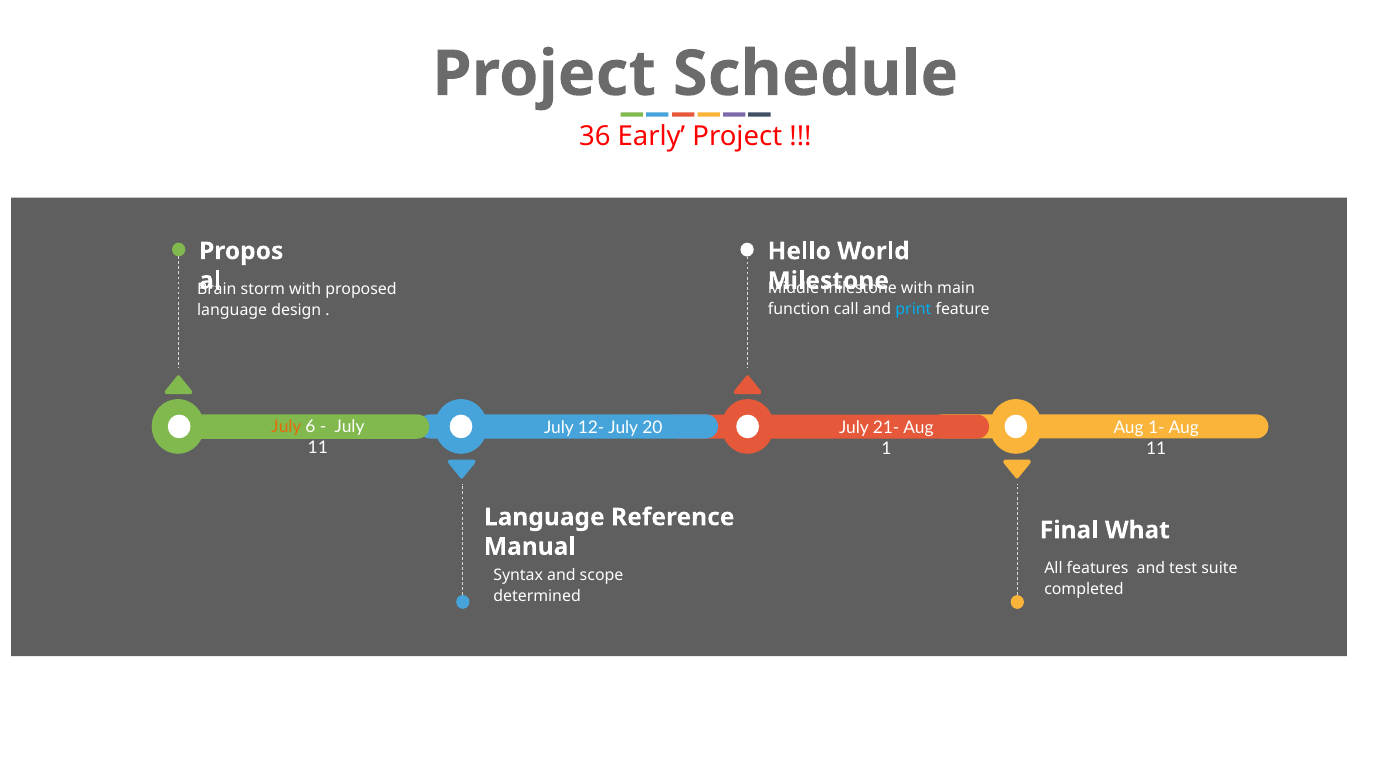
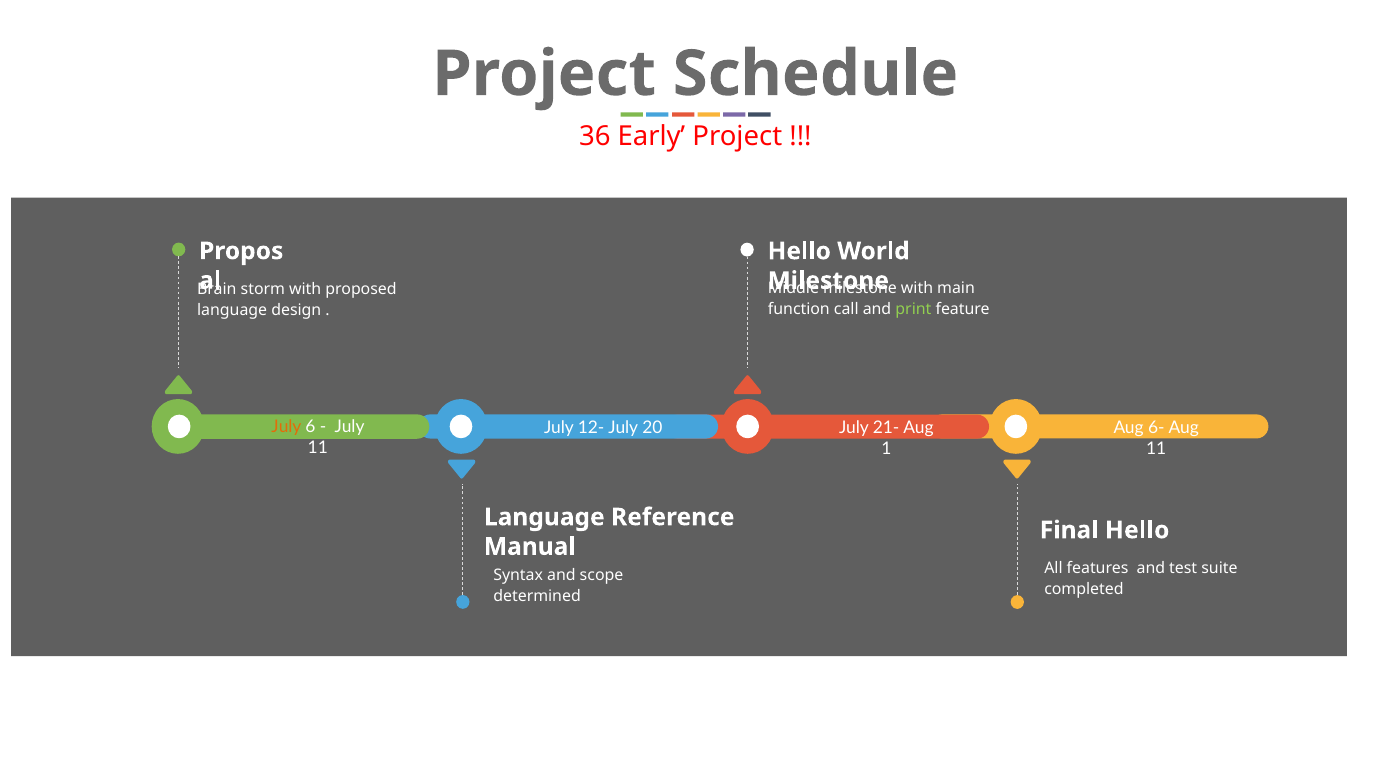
print colour: light blue -> light green
1-: 1- -> 6-
Final What: What -> Hello
